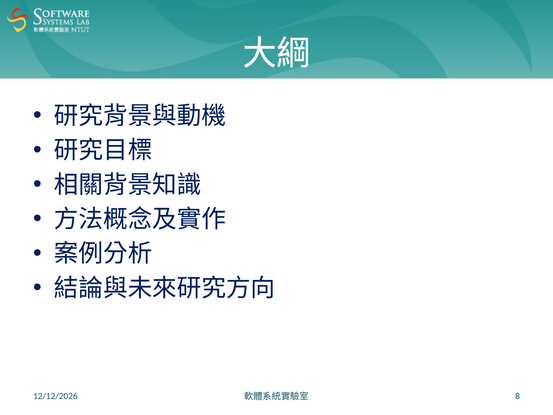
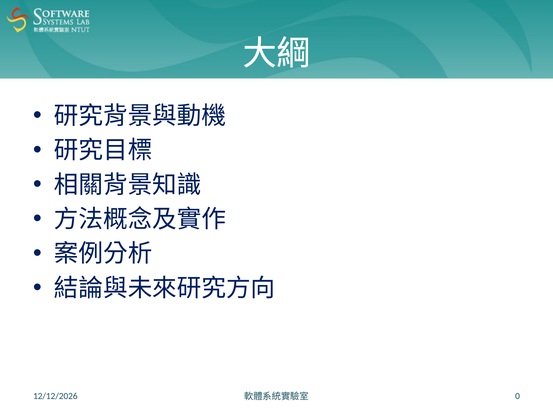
8: 8 -> 0
